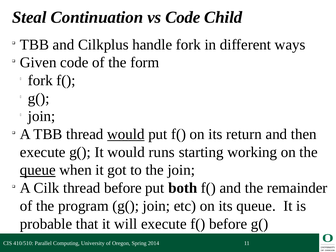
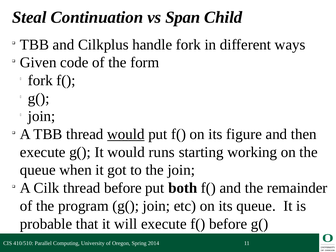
vs Code: Code -> Span
return: return -> figure
queue at (38, 170) underline: present -> none
